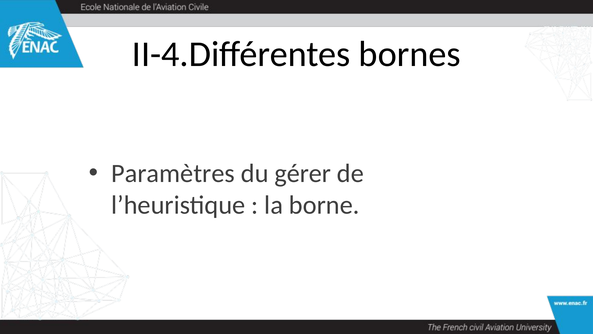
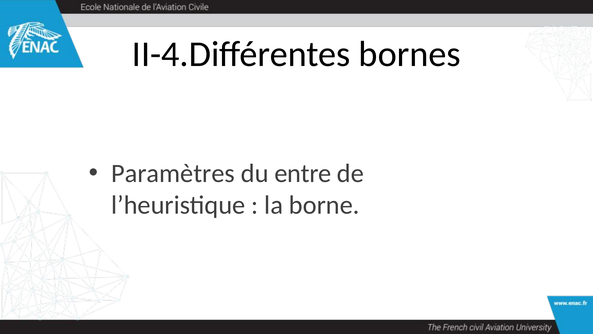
gérer: gérer -> entre
